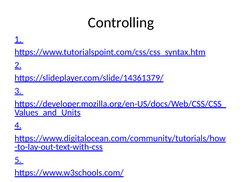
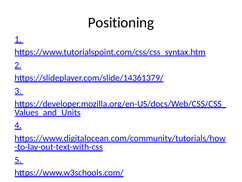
Controlling: Controlling -> Positioning
